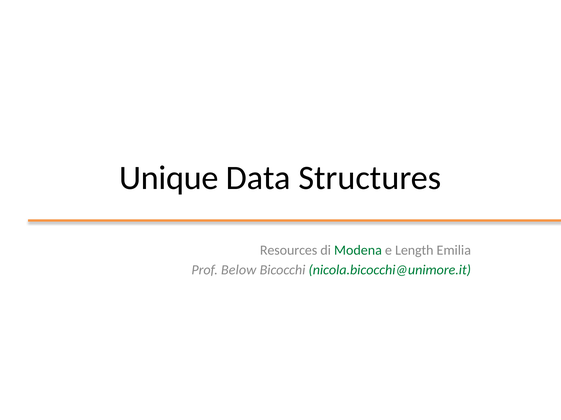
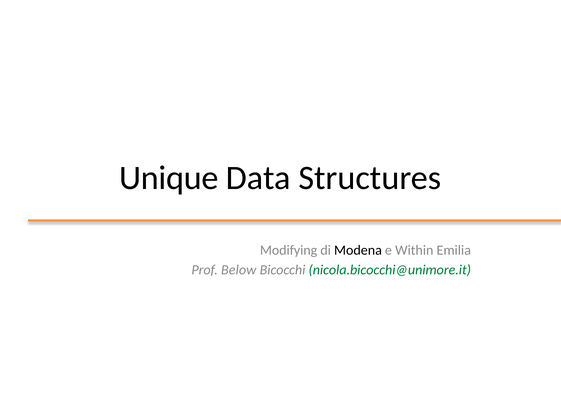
Resources: Resources -> Modifying
Modena colour: green -> black
Length: Length -> Within
